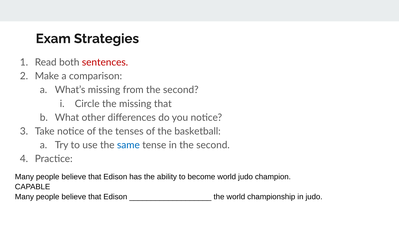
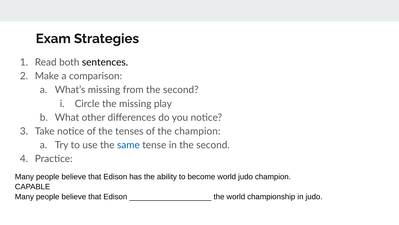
sentences colour: red -> black
missing that: that -> play
the basketball: basketball -> champion
